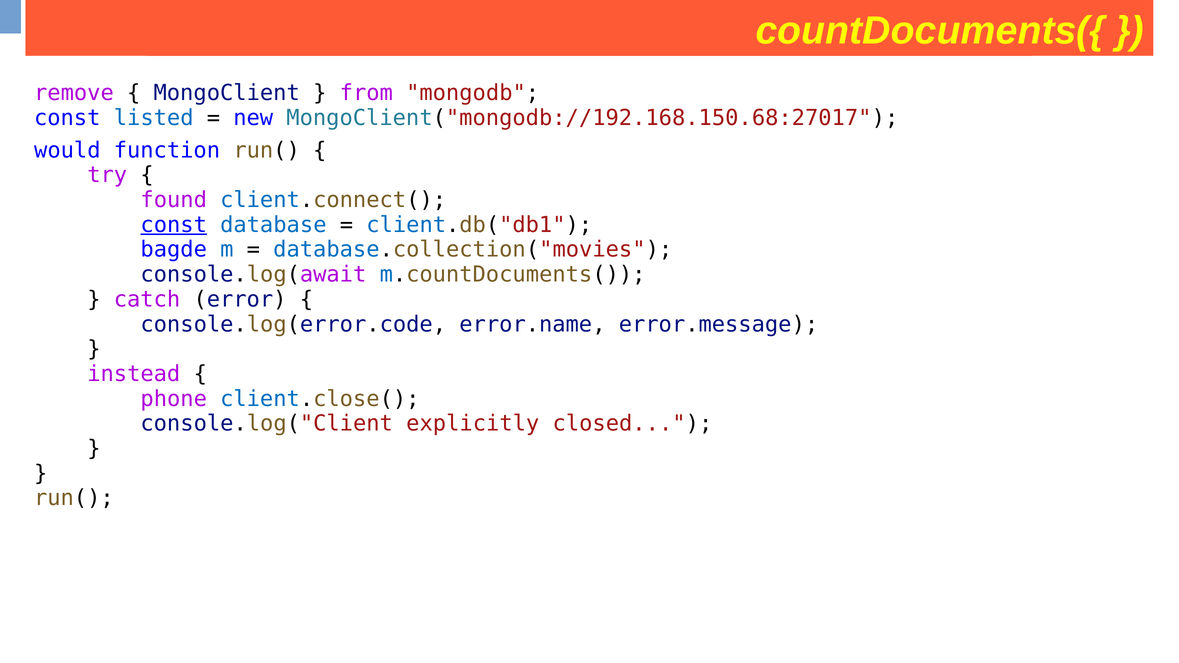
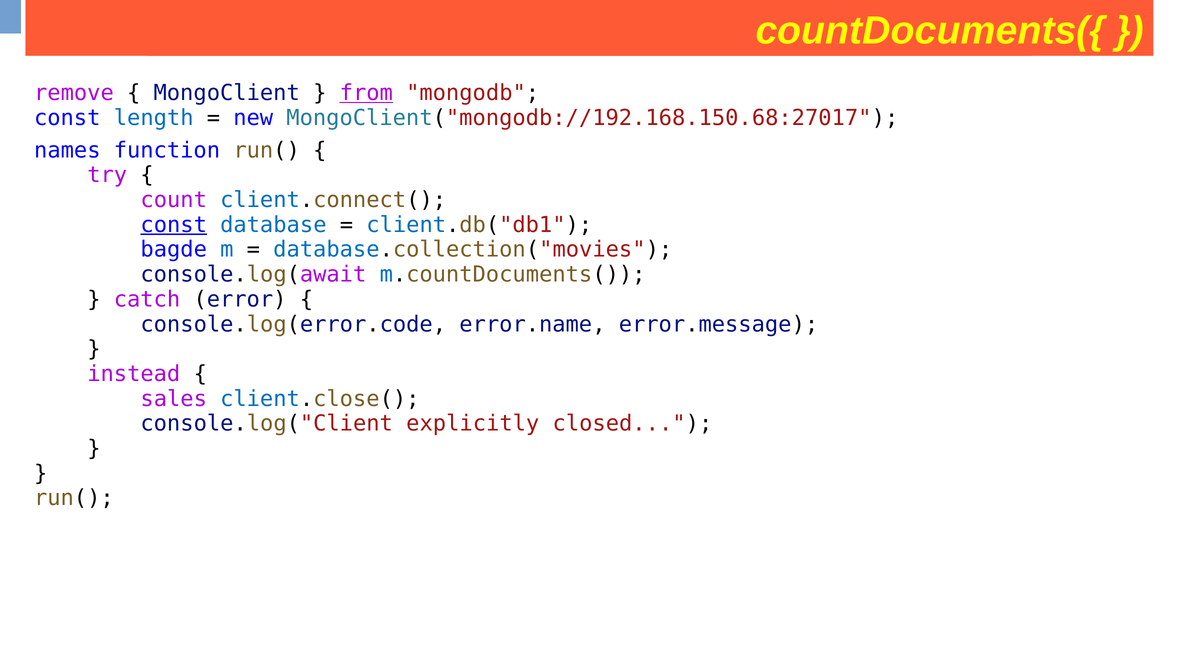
from underline: none -> present
listed: listed -> length
would: would -> names
found: found -> count
phone: phone -> sales
